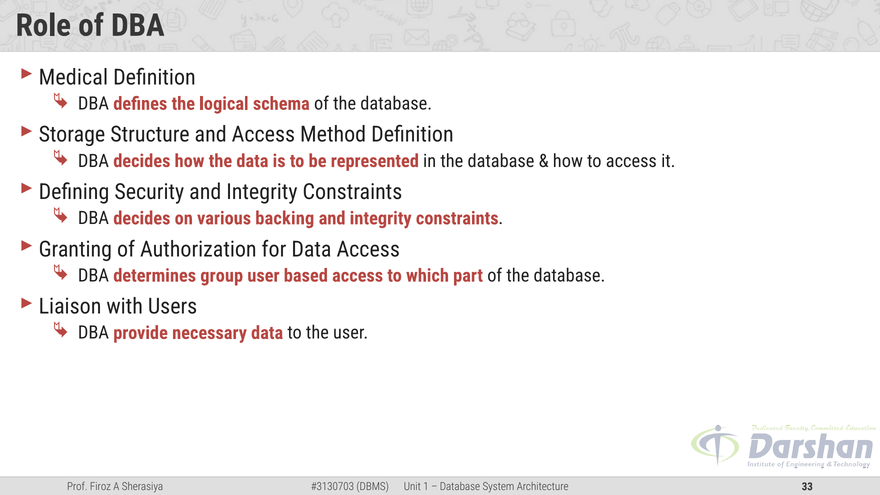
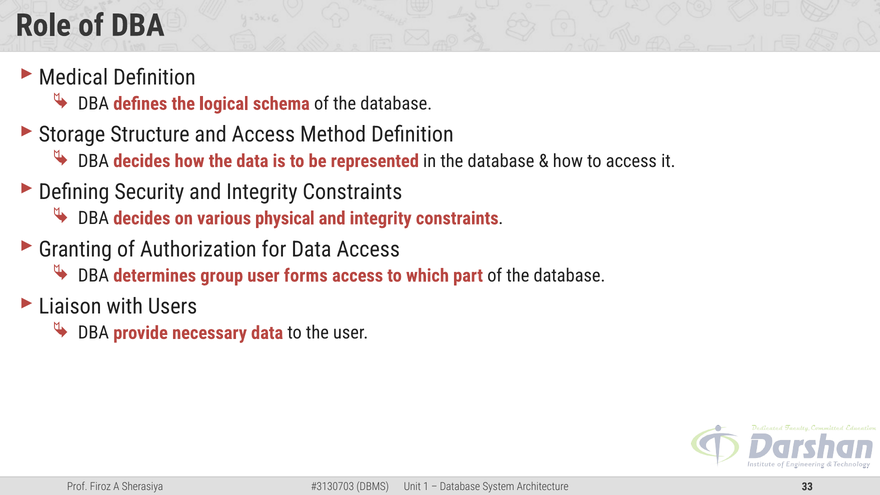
backing: backing -> physical
based: based -> forms
